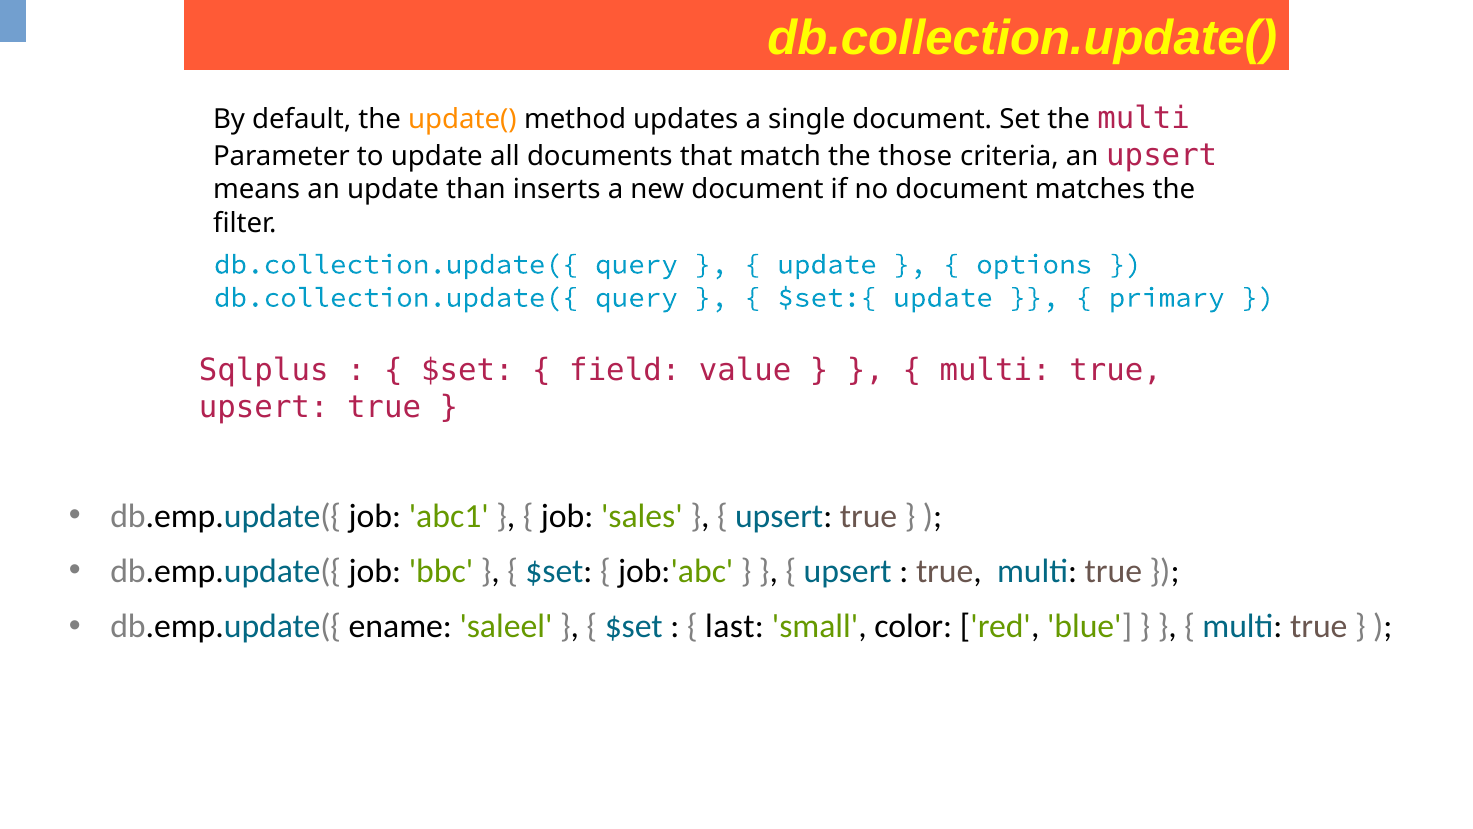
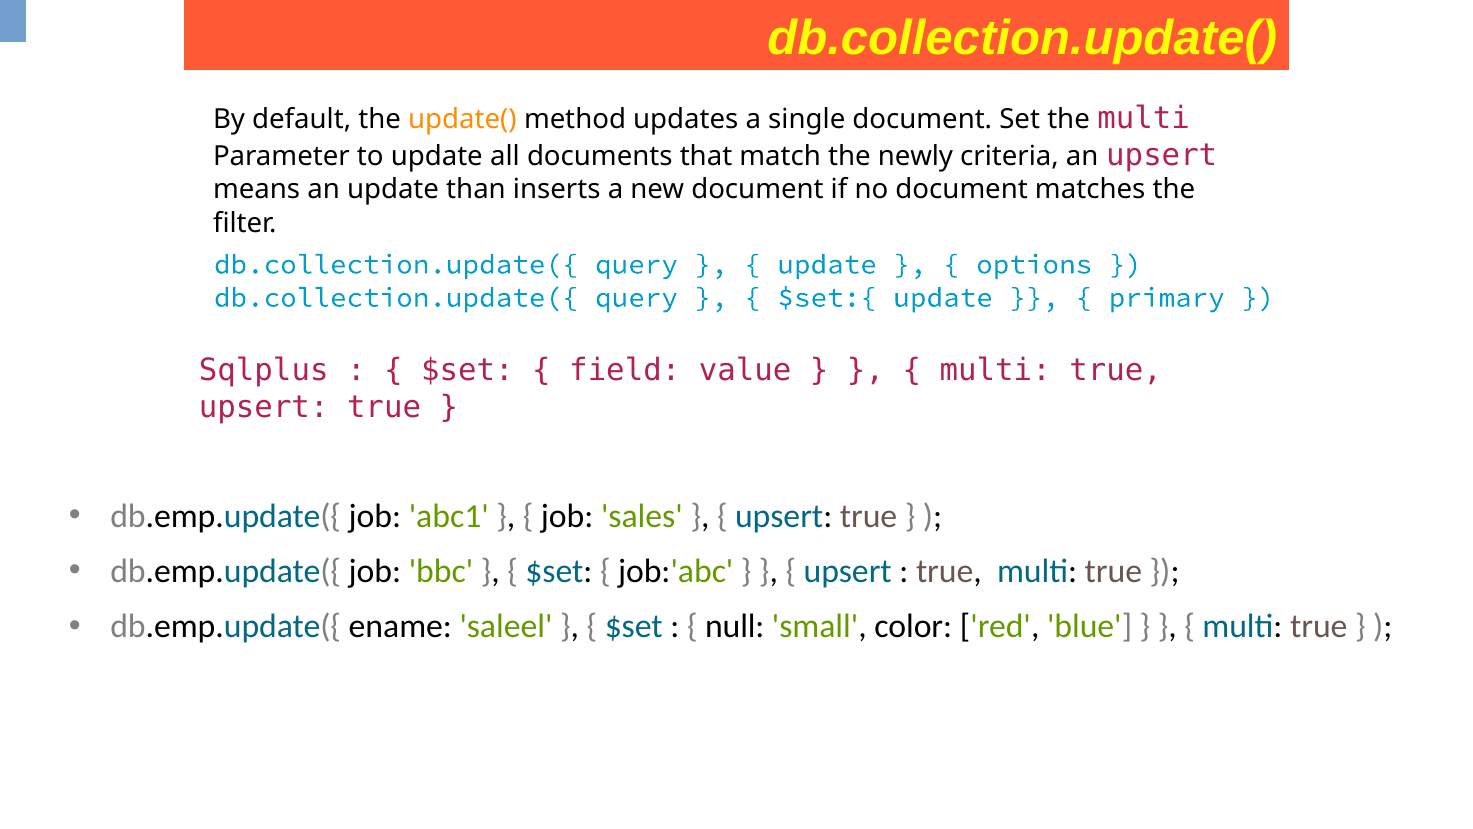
those: those -> newly
last: last -> null
